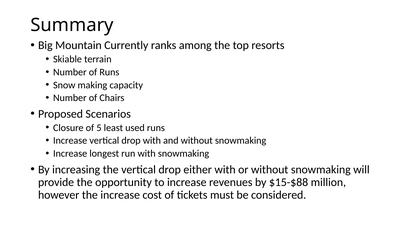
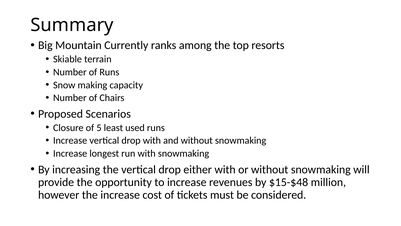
$15-$88: $15-$88 -> $15-$48
